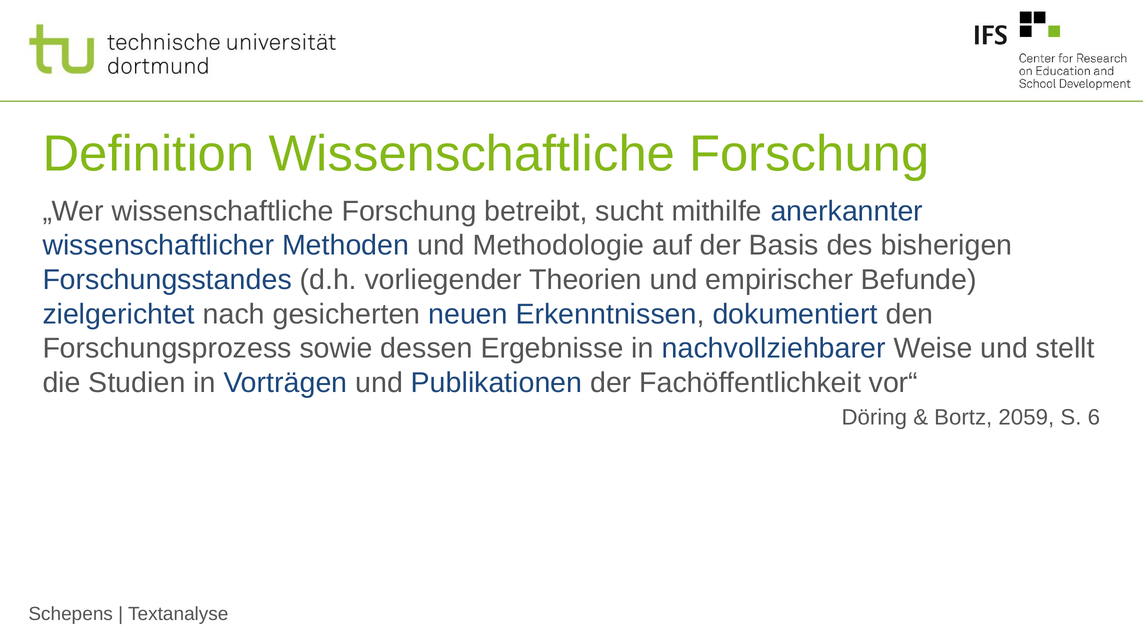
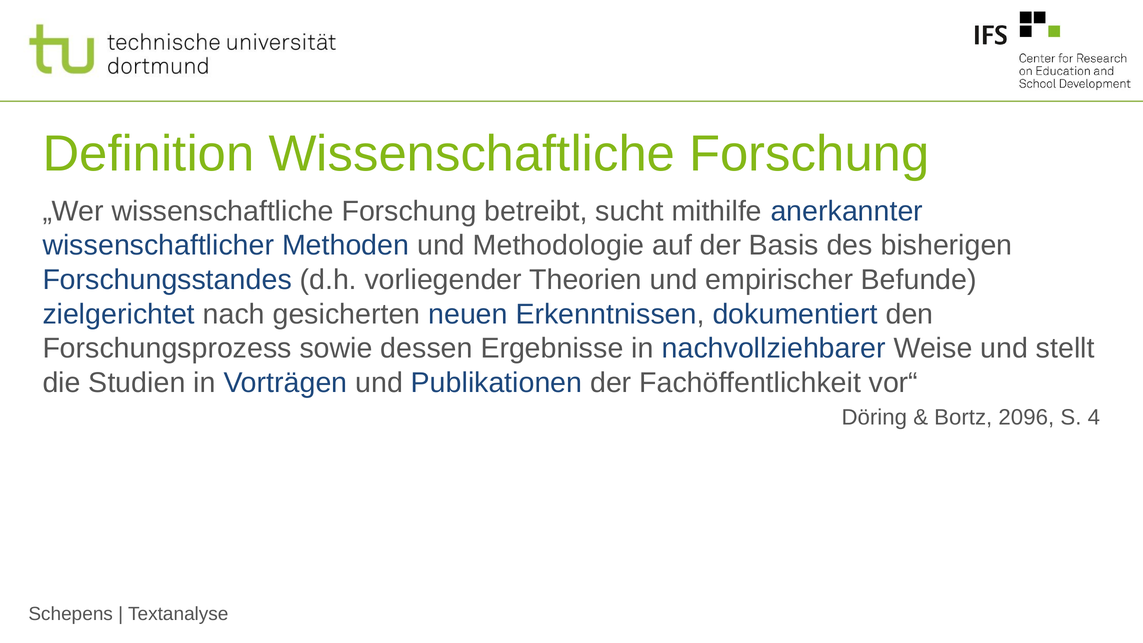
2059: 2059 -> 2096
6: 6 -> 4
